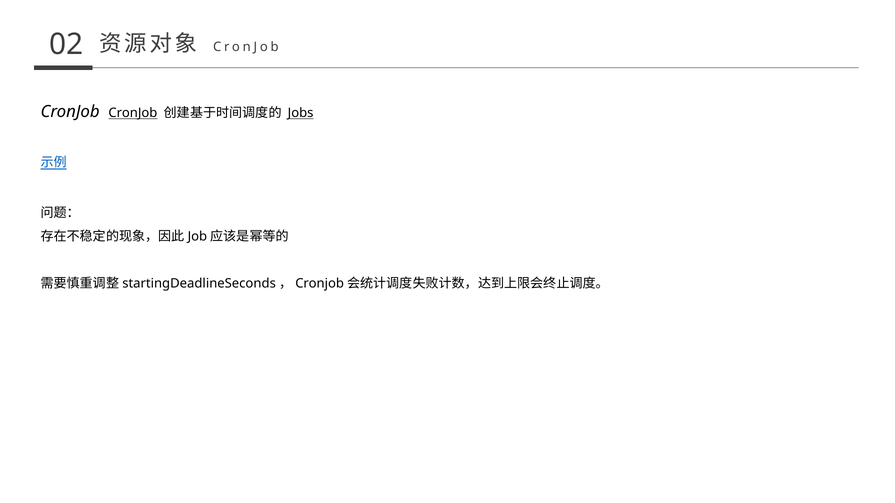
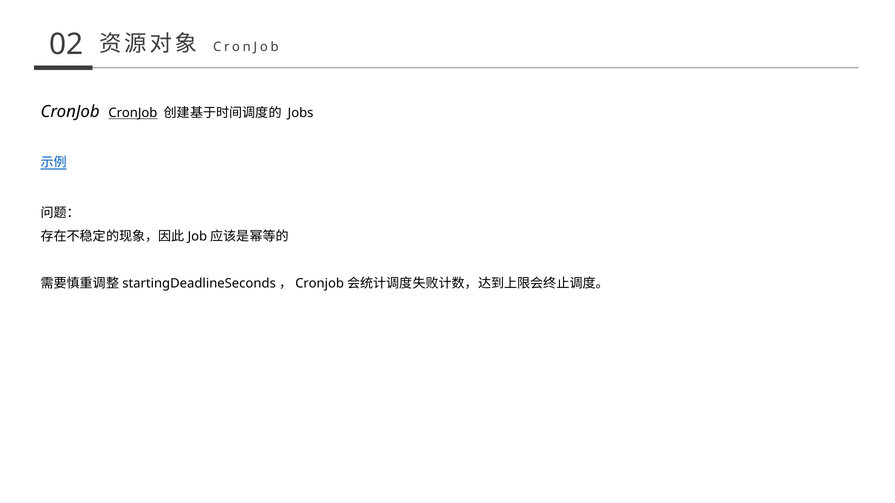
Jobs underline: present -> none
